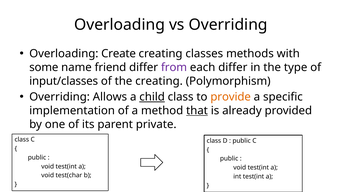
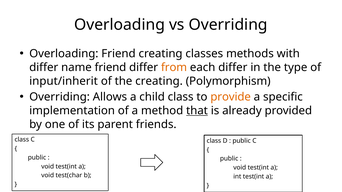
Overloading Create: Create -> Friend
some at (44, 67): some -> differ
from colour: purple -> orange
input/classes: input/classes -> input/inherit
child underline: present -> none
private: private -> friends
